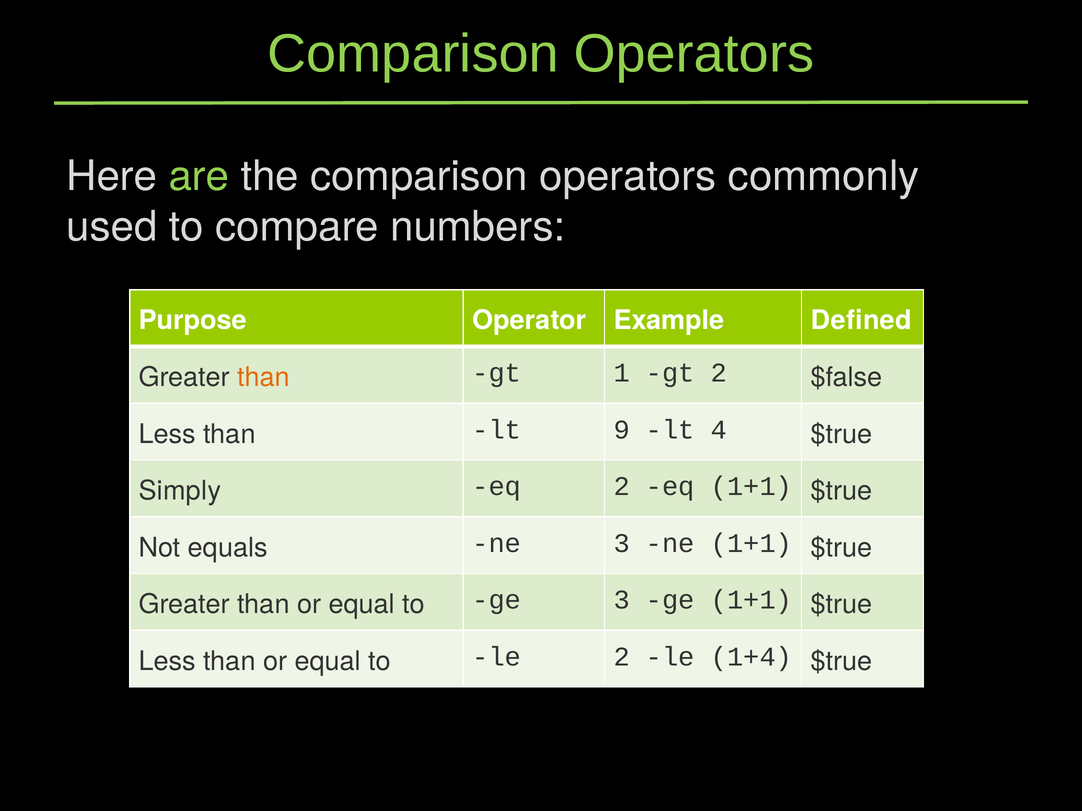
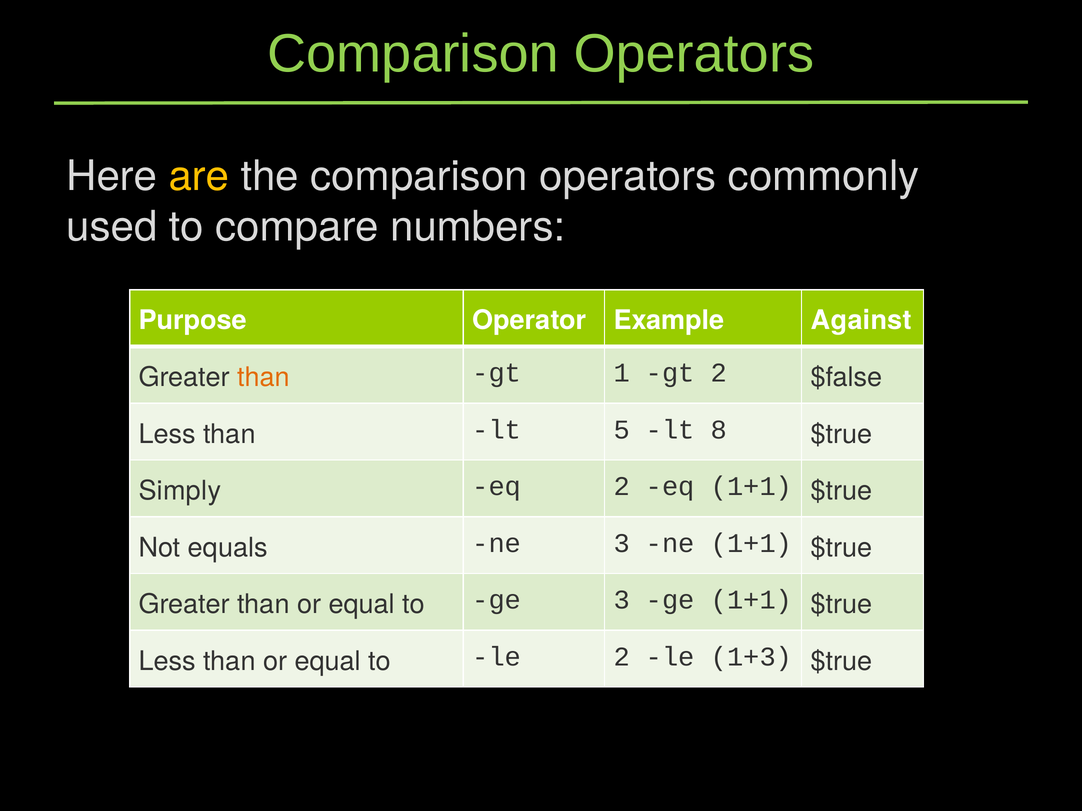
are colour: light green -> yellow
Defined: Defined -> Against
9: 9 -> 5
4: 4 -> 8
1+4: 1+4 -> 1+3
